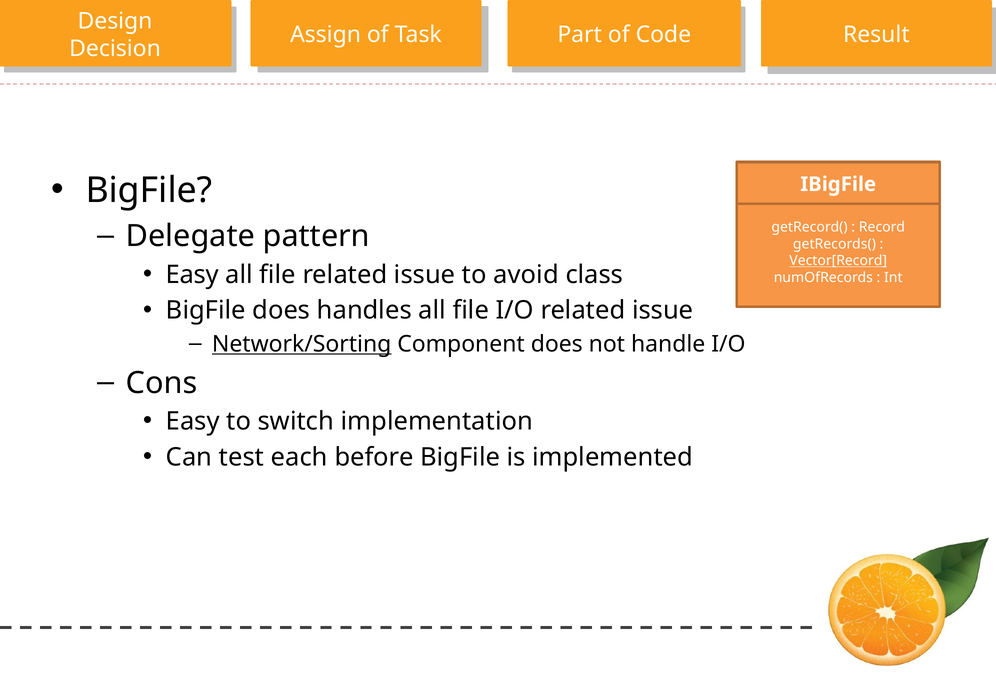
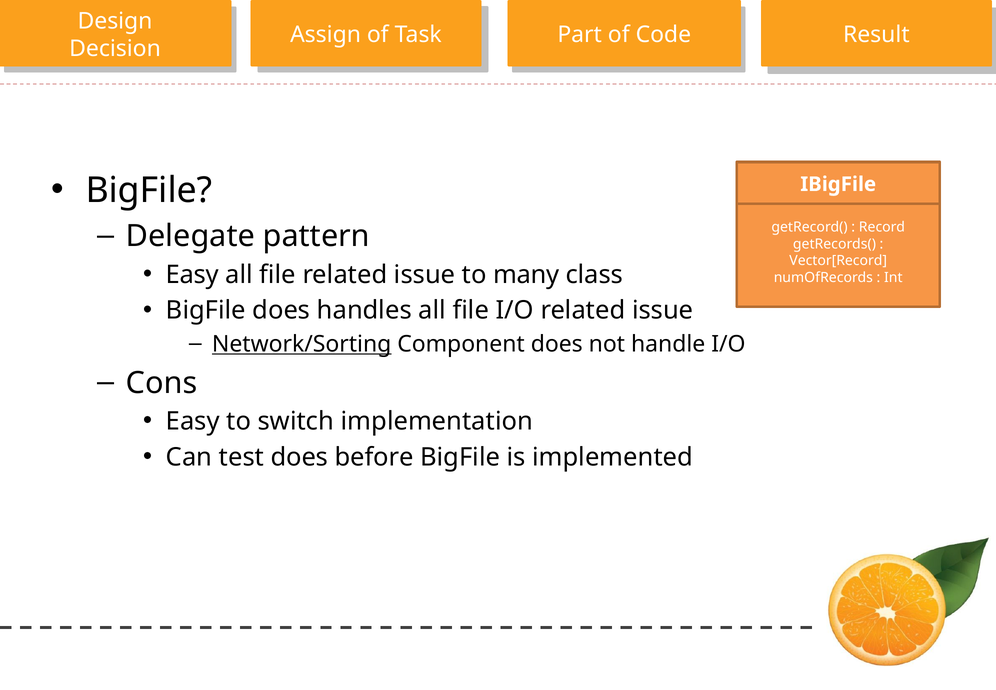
Vector[Record underline: present -> none
avoid: avoid -> many
test each: each -> does
